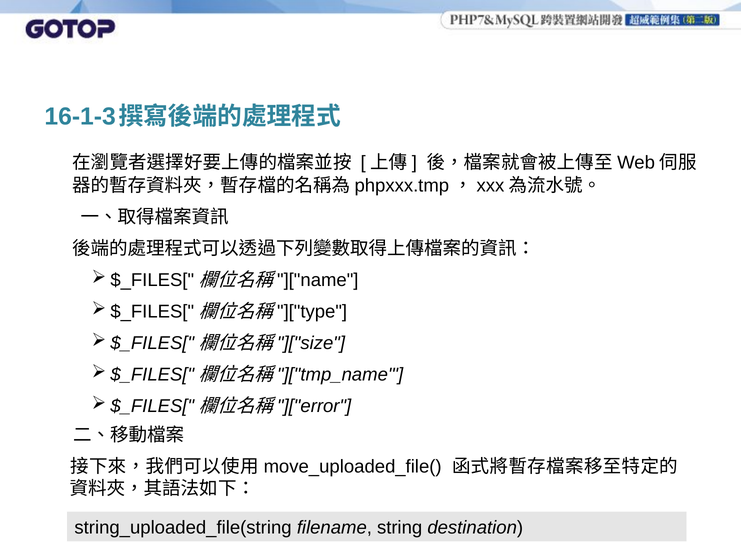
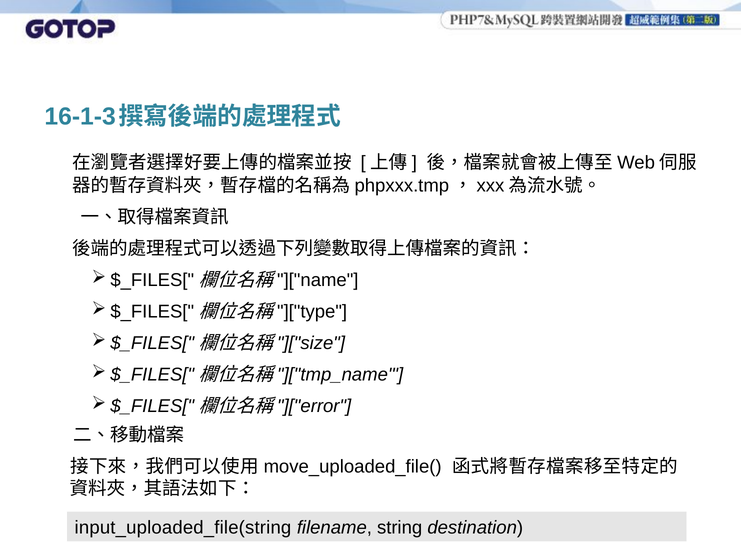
string_uploaded_file(string: string_uploaded_file(string -> input_uploaded_file(string
